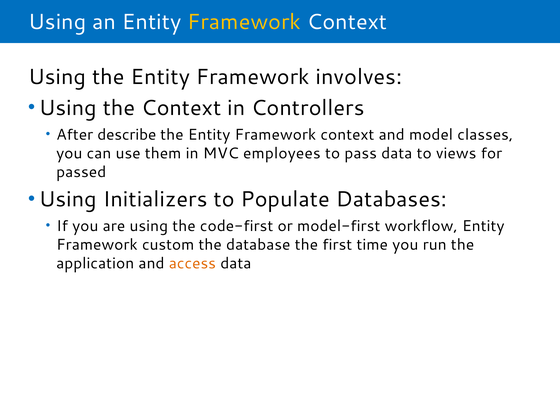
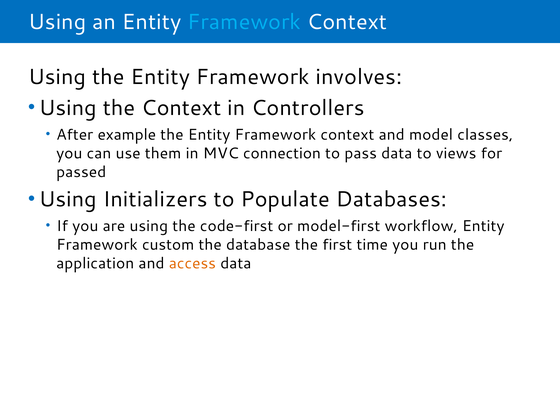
Framework at (244, 22) colour: yellow -> light blue
describe: describe -> example
employees: employees -> connection
